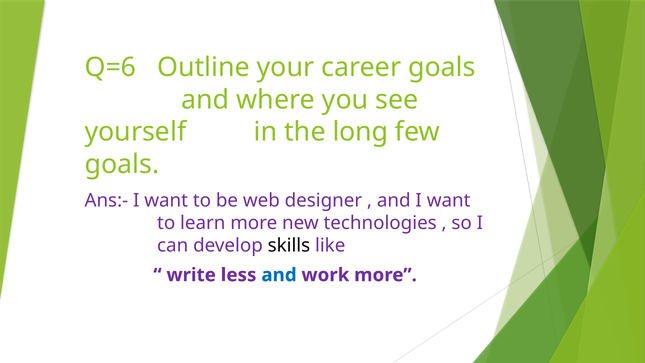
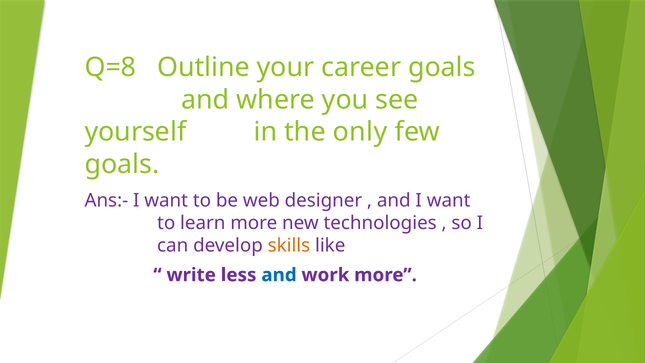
Q=6: Q=6 -> Q=8
long: long -> only
skills colour: black -> orange
